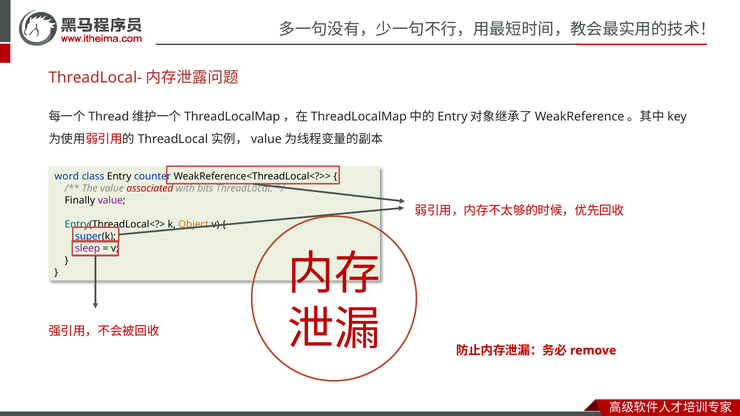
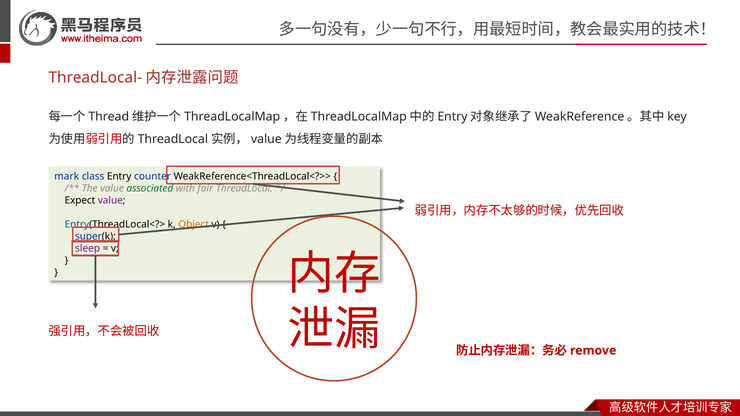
word: word -> mark
associated colour: red -> green
bits: bits -> fair
Finally: Finally -> Expect
